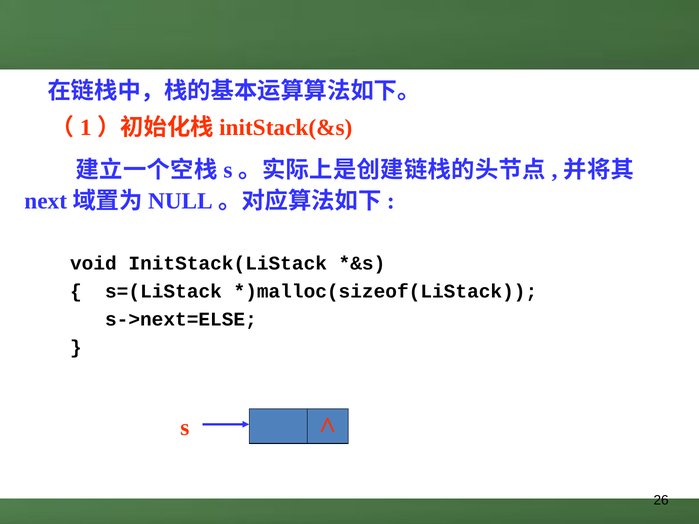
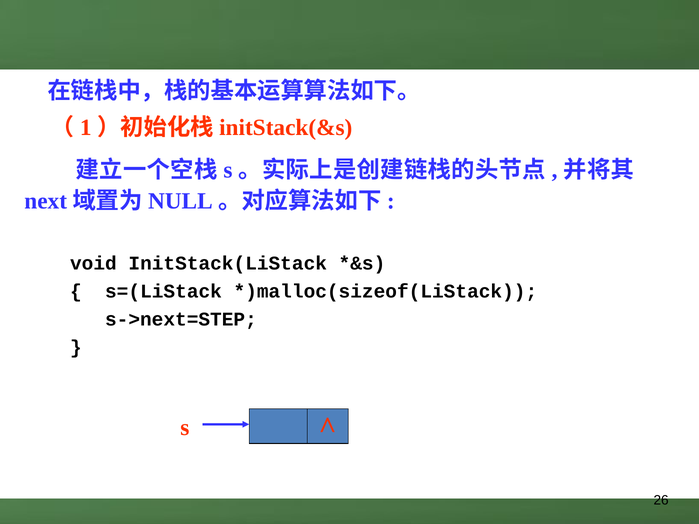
s->next=ELSE: s->next=ELSE -> s->next=STEP
